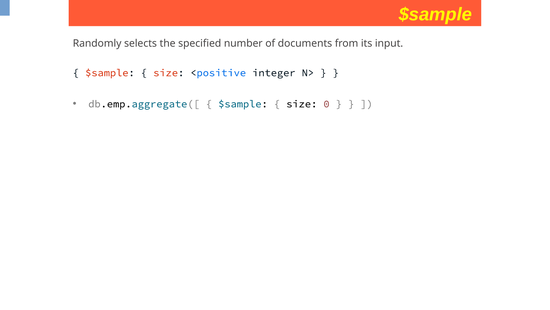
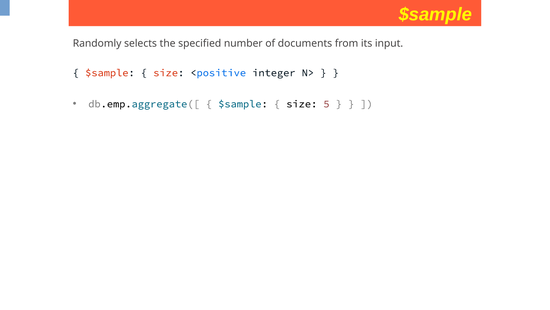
0: 0 -> 5
